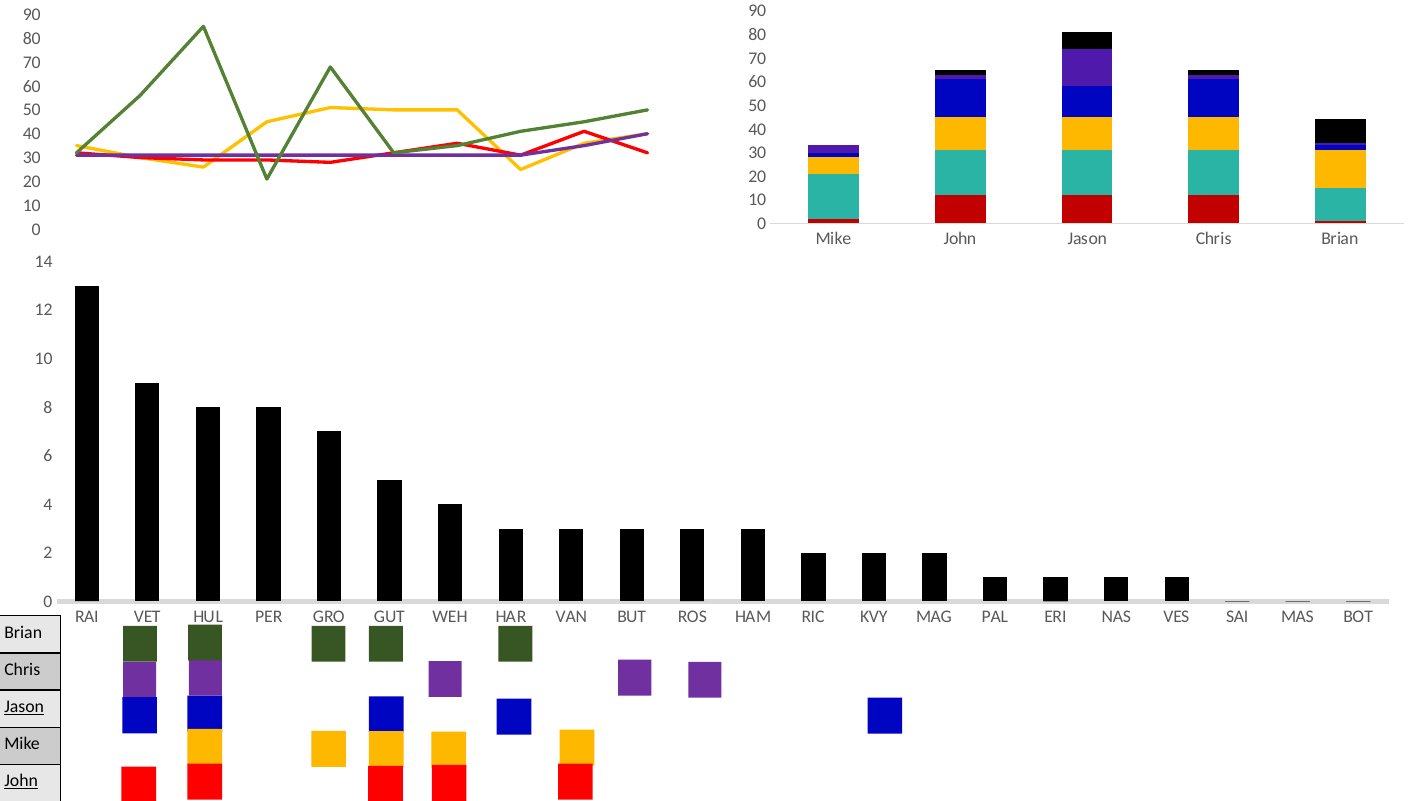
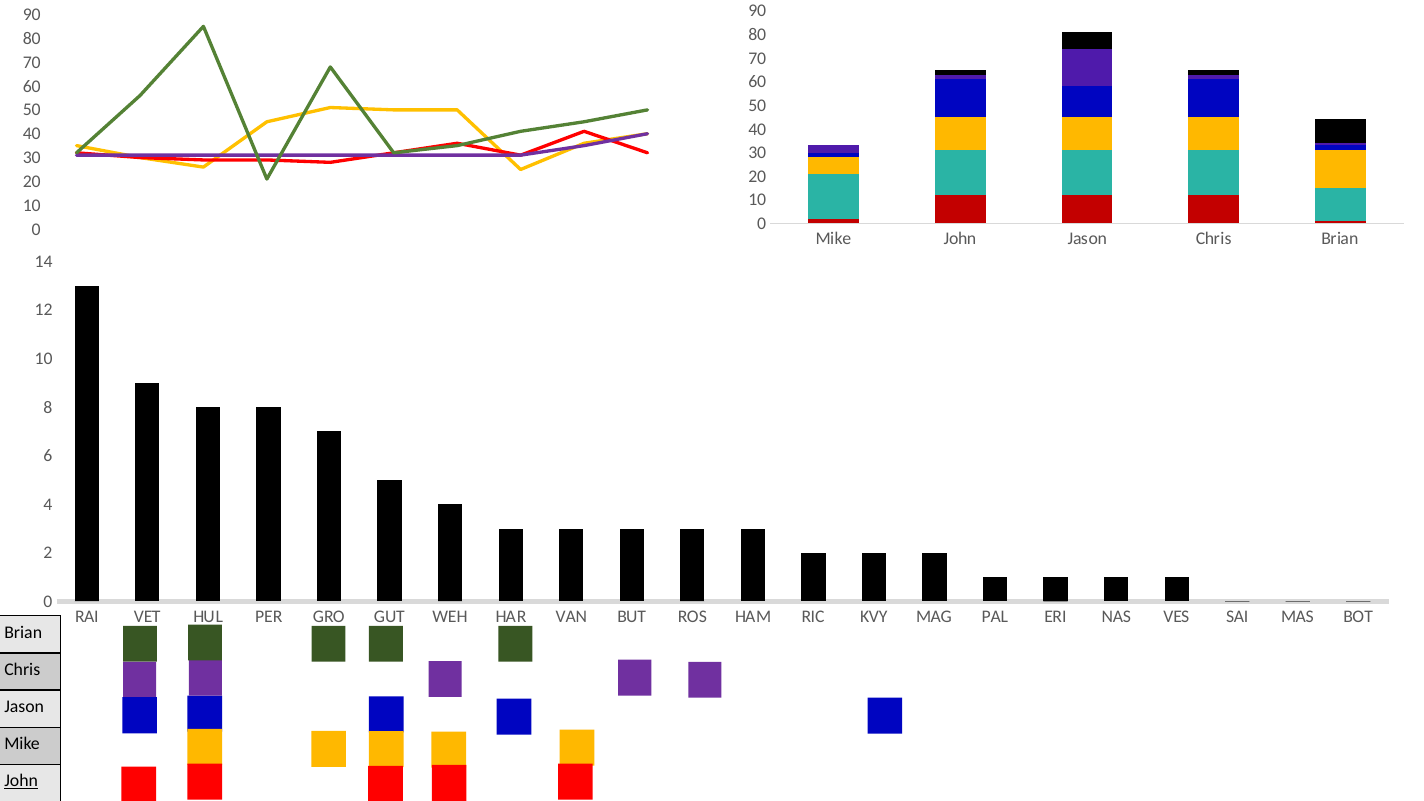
Jason at (24, 706) underline: present -> none
